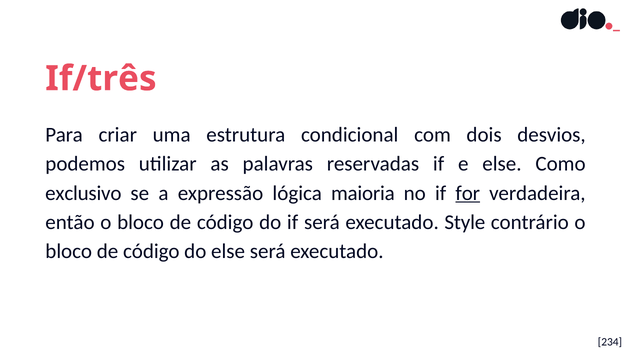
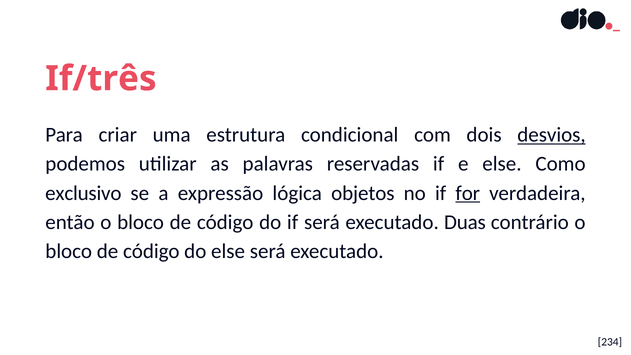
desvios underline: none -> present
maioria: maioria -> objetos
Style: Style -> Duas
